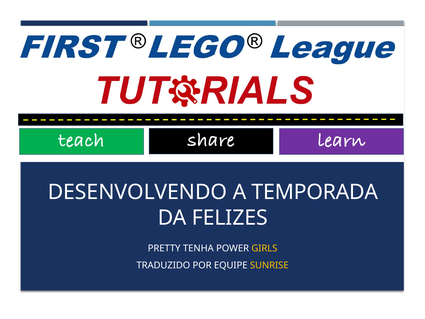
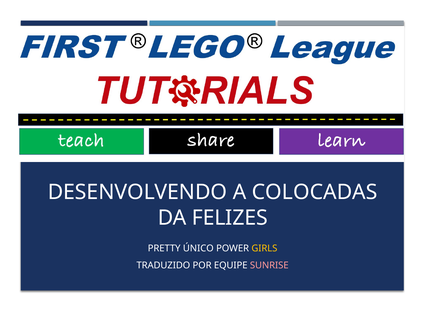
TEMPORADA: TEMPORADA -> COLOCADAS
TENHA: TENHA -> ÚNICO
SUNRISE colour: yellow -> pink
